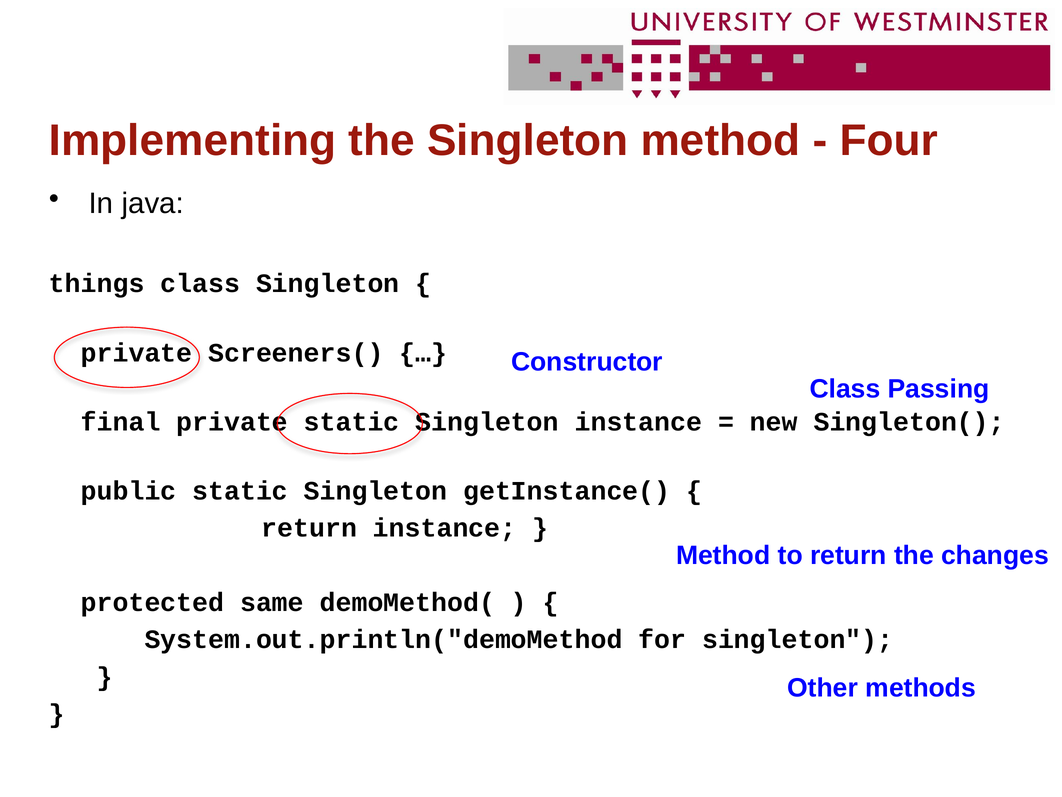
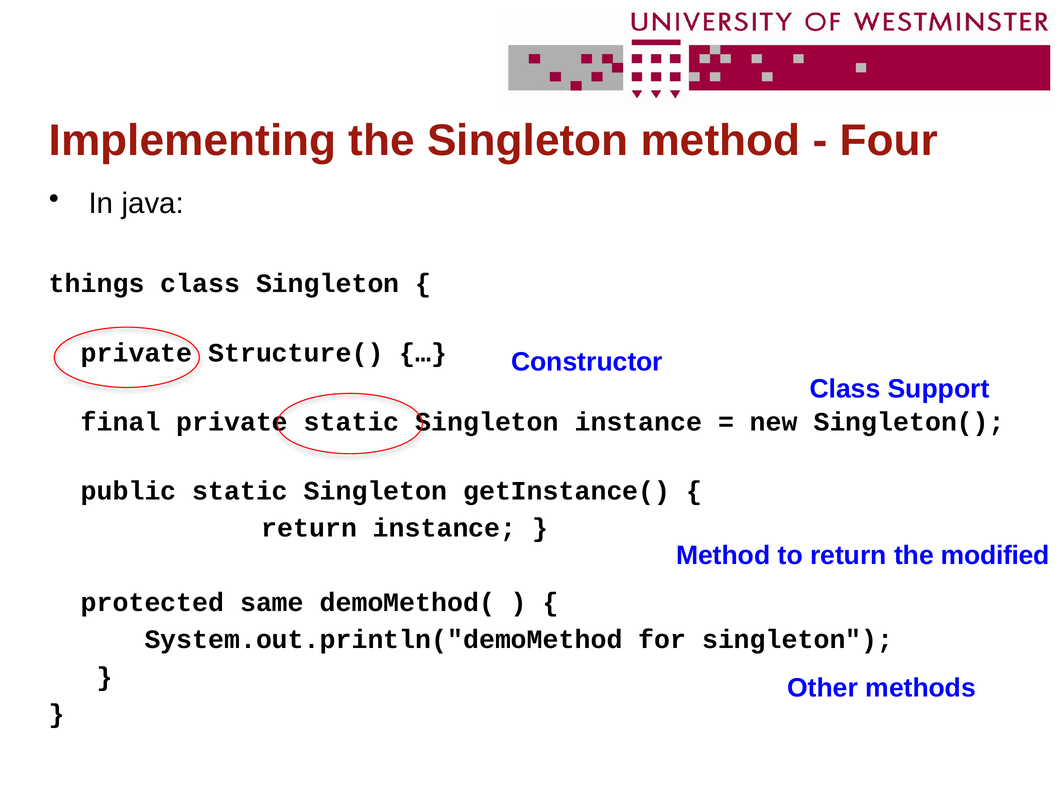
Screeners(: Screeners( -> Structure(
Passing: Passing -> Support
changes: changes -> modified
